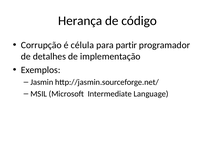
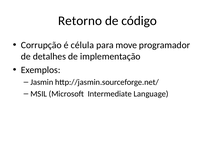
Herança: Herança -> Retorno
partir: partir -> move
